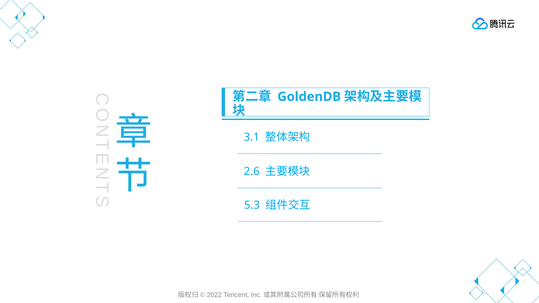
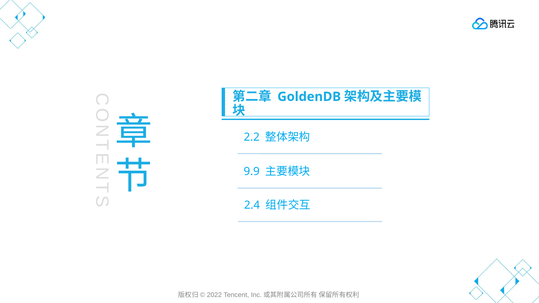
3.1: 3.1 -> 2.2
2.6: 2.6 -> 9.9
5.3: 5.3 -> 2.4
